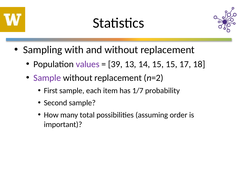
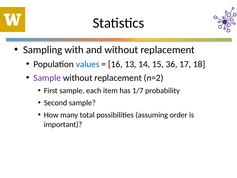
values colour: purple -> blue
39: 39 -> 16
15 15: 15 -> 36
